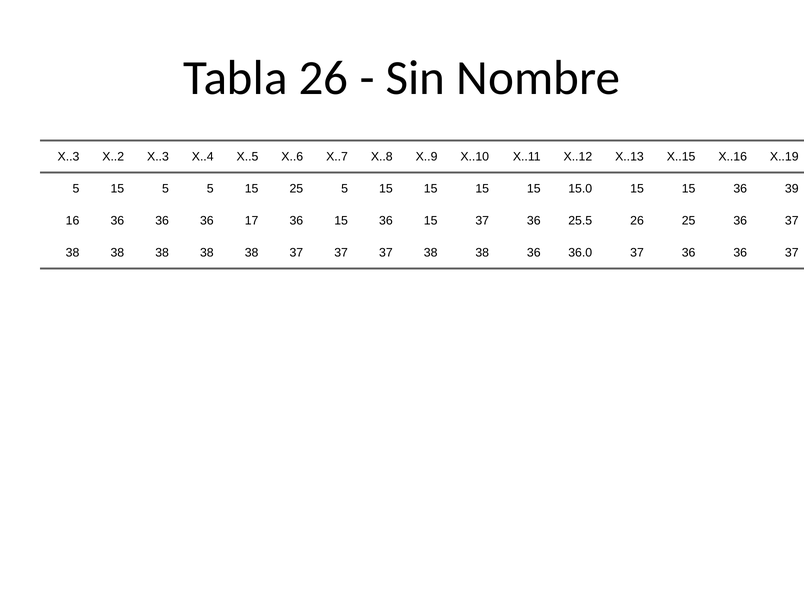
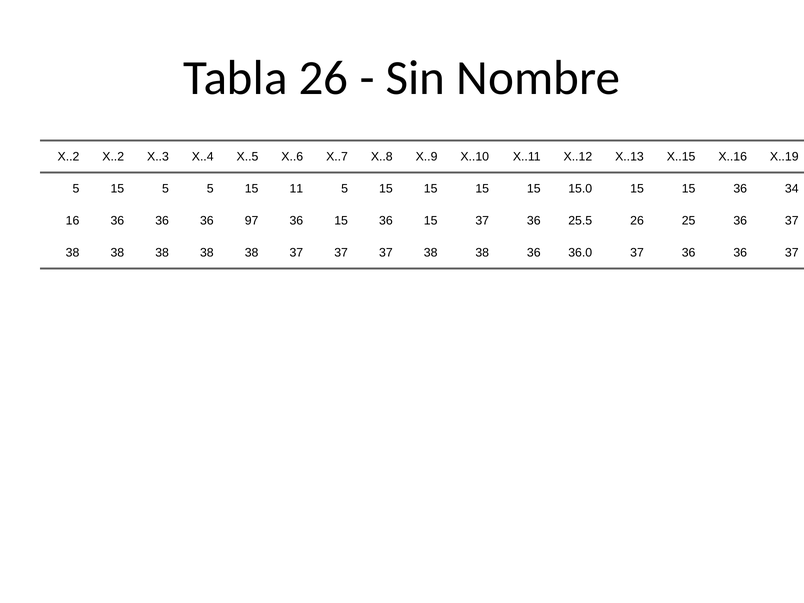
X..3 at (68, 157): X..3 -> X..2
15 25: 25 -> 11
39: 39 -> 34
17: 17 -> 97
